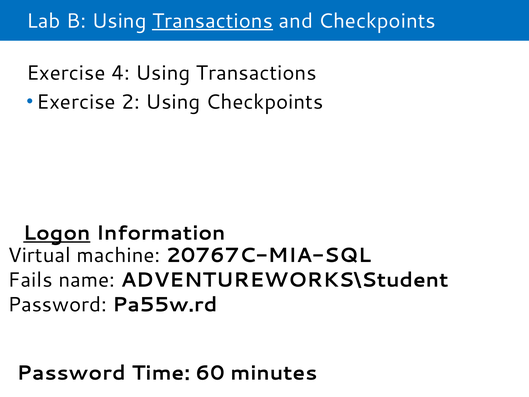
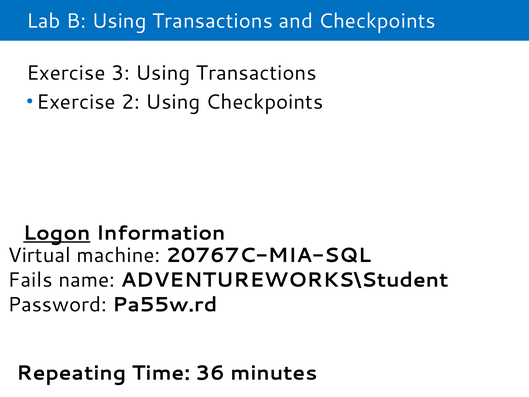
Transactions at (213, 21) underline: present -> none
4: 4 -> 3
Password at (71, 373): Password -> Repeating
60: 60 -> 36
